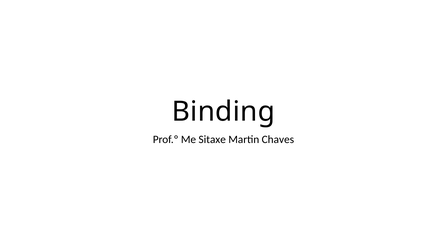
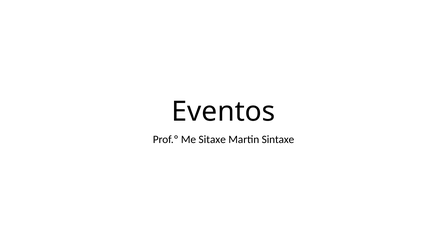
Binding: Binding -> Eventos
Chaves: Chaves -> Sintaxe
